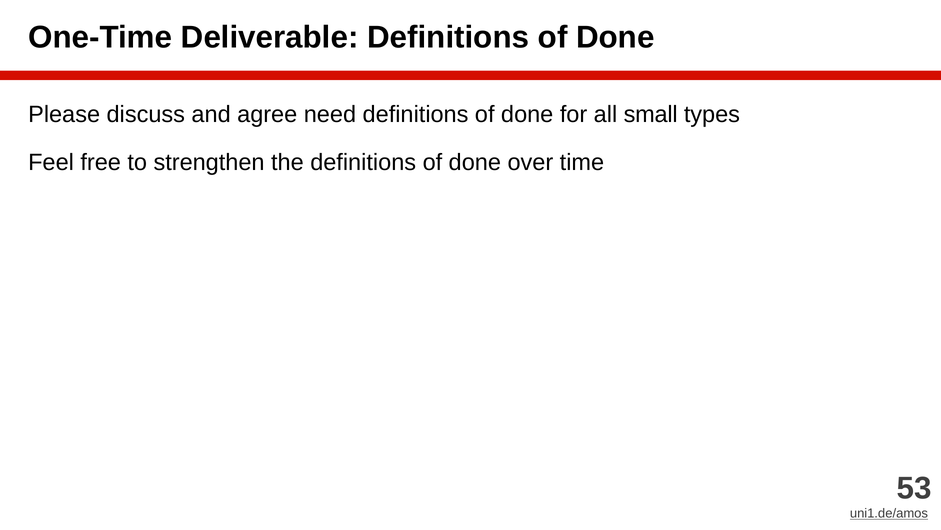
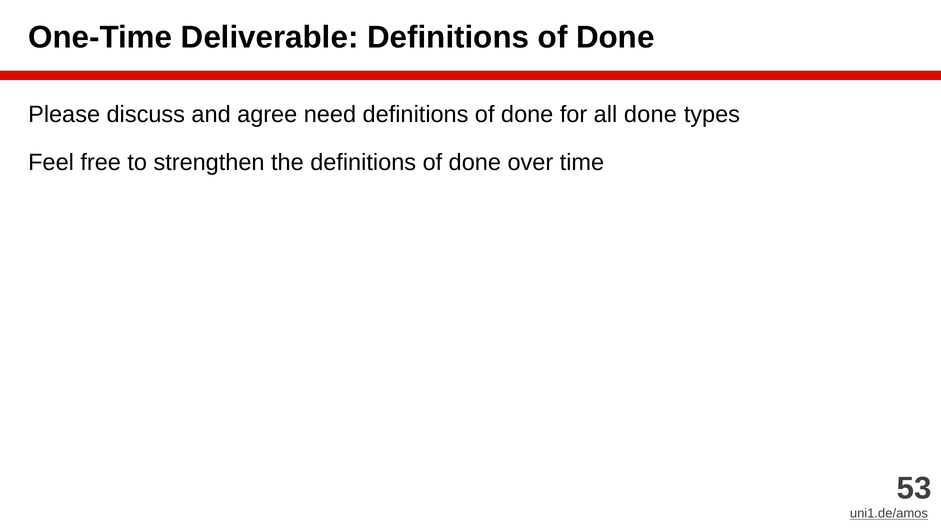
all small: small -> done
